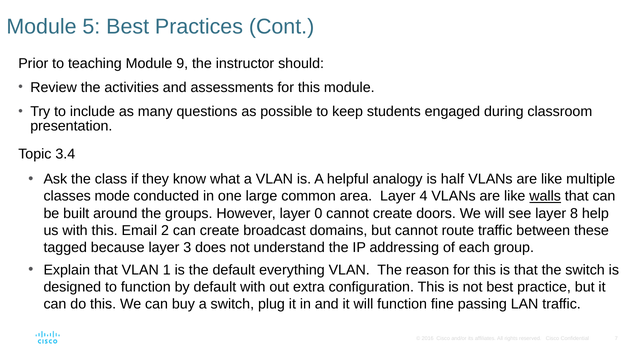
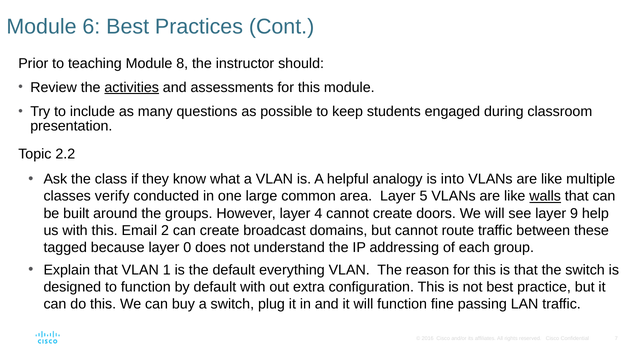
5: 5 -> 6
9: 9 -> 8
activities underline: none -> present
3.4: 3.4 -> 2.2
half: half -> into
mode: mode -> verify
4: 4 -> 5
0: 0 -> 4
8: 8 -> 9
3: 3 -> 0
